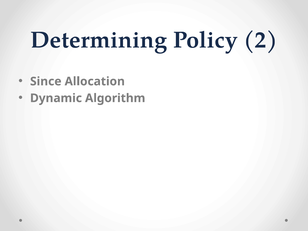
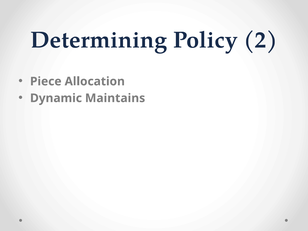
Since: Since -> Piece
Algorithm: Algorithm -> Maintains
